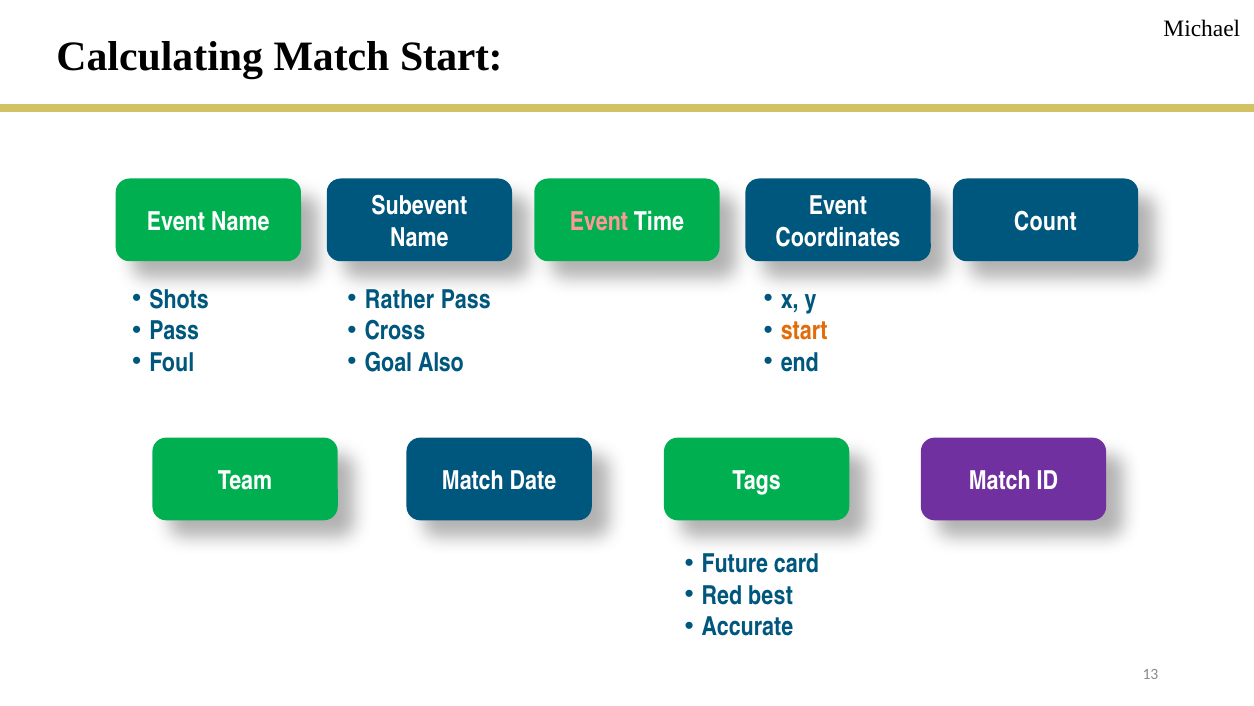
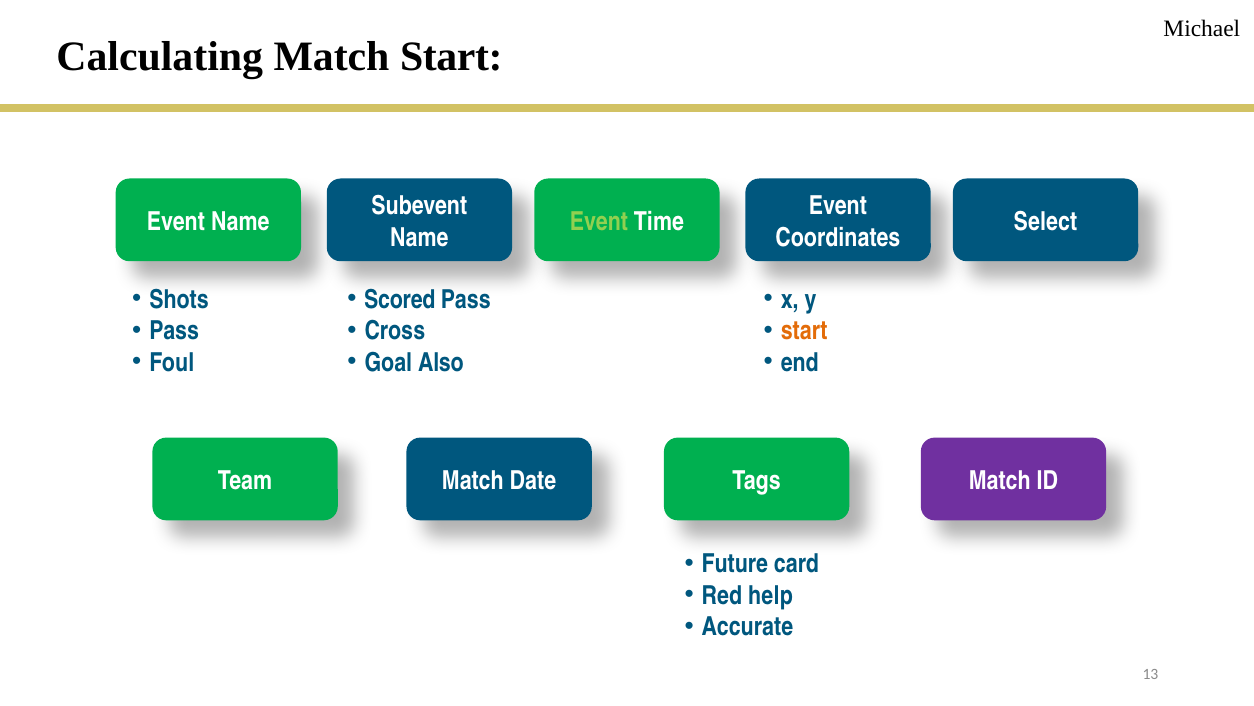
Event at (599, 221) colour: pink -> light green
Count: Count -> Select
Rather: Rather -> Scored
best: best -> help
